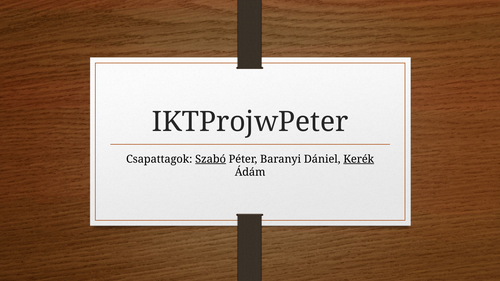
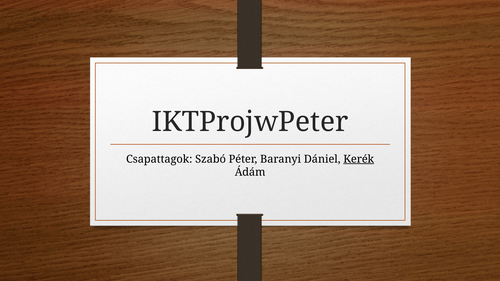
Szabó underline: present -> none
